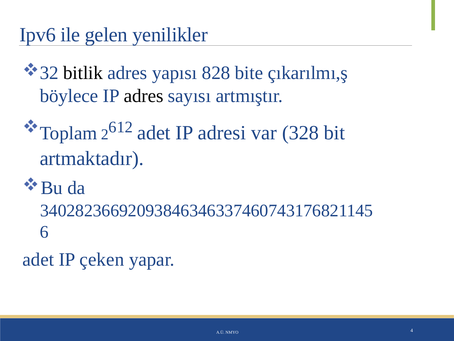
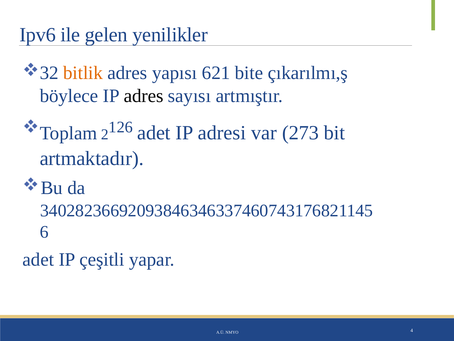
bitlik colour: black -> orange
828: 828 -> 621
612: 612 -> 126
328: 328 -> 273
çeken: çeken -> çeşitli
